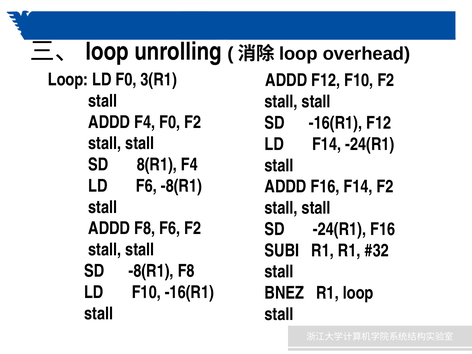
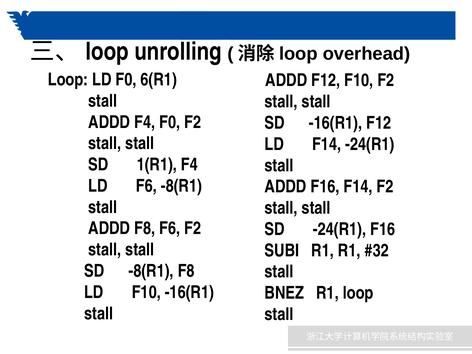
3(R1: 3(R1 -> 6(R1
8(R1: 8(R1 -> 1(R1
